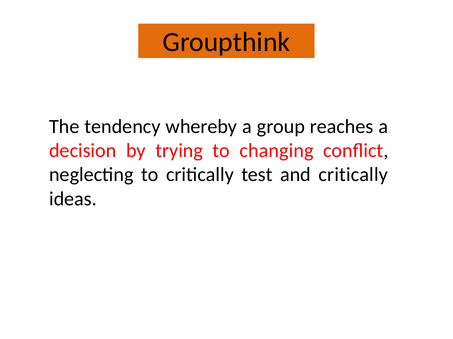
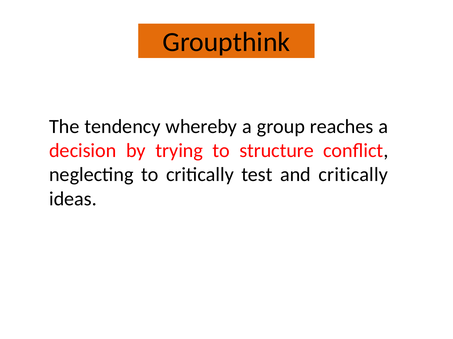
changing: changing -> structure
